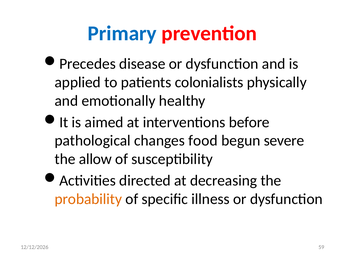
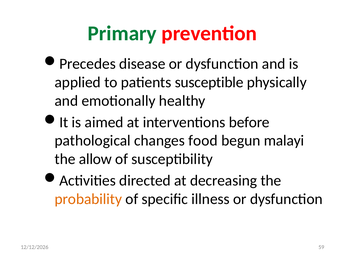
Primary colour: blue -> green
colonialists: colonialists -> susceptible
severe: severe -> malayi
